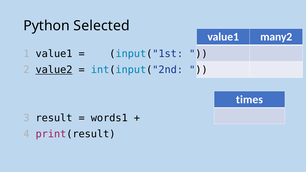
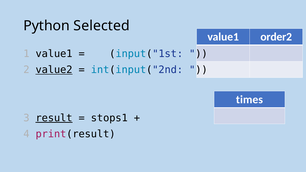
many2: many2 -> order2
result underline: none -> present
words1: words1 -> stops1
